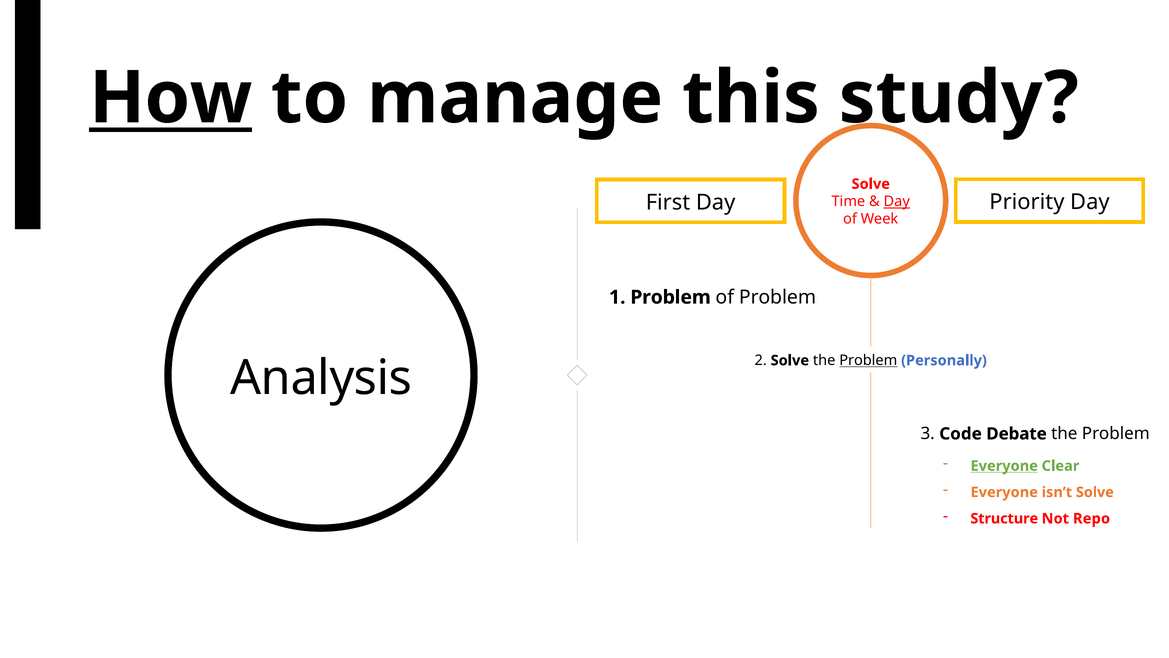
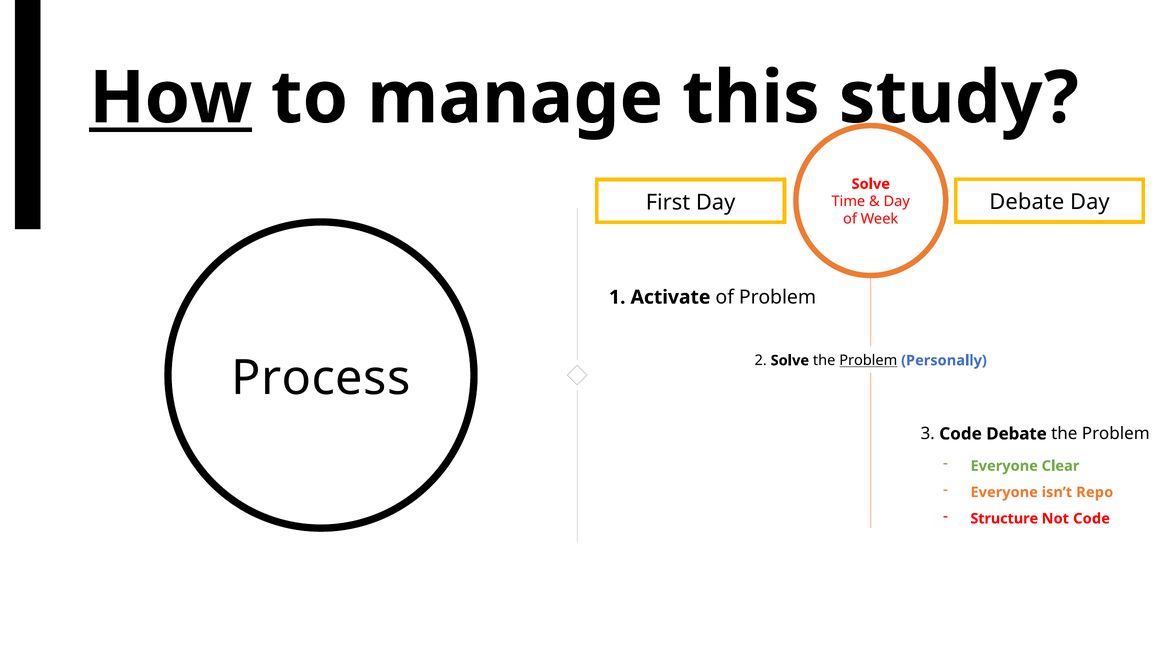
Day Priority: Priority -> Debate
Day at (897, 201) underline: present -> none
1 Problem: Problem -> Activate
Analysis: Analysis -> Process
Everyone at (1004, 466) underline: present -> none
isn’t Solve: Solve -> Repo
Not Repo: Repo -> Code
